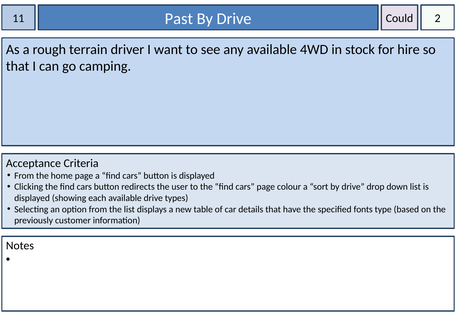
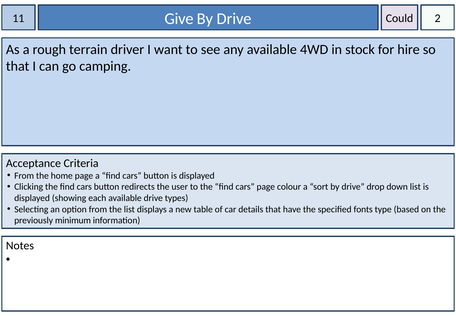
Past: Past -> Give
customer: customer -> minimum
